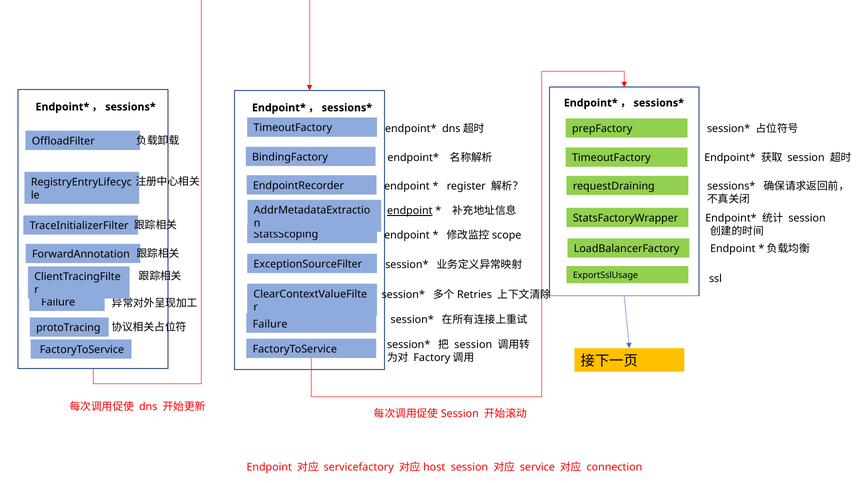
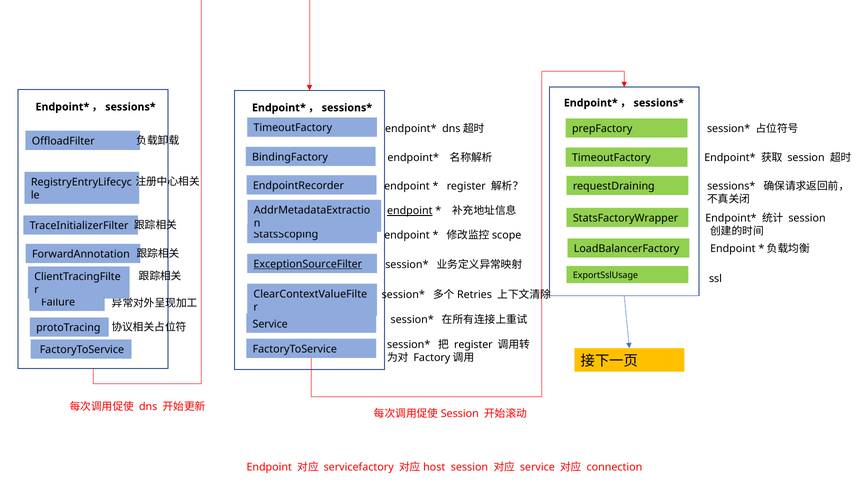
ExceptionSourceFilter underline: none -> present
Failure at (270, 324): Failure -> Service
session at (473, 345): session -> register
